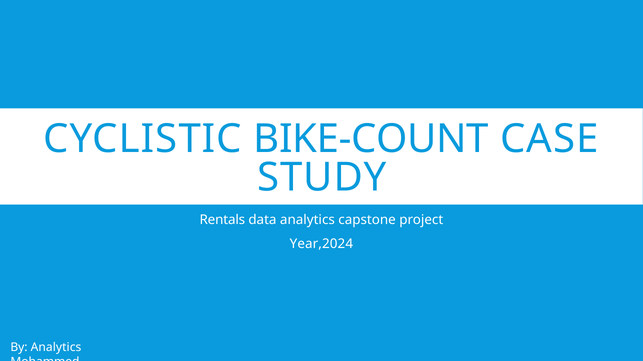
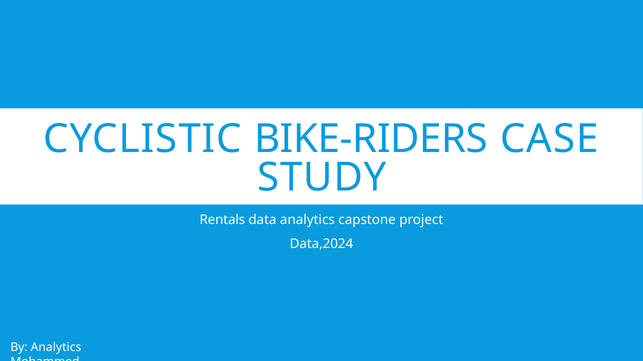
BIKE-COUNT: BIKE-COUNT -> BIKE-RIDERS
Year,2024: Year,2024 -> Data,2024
